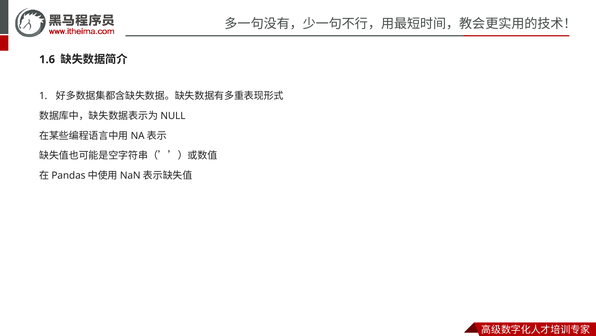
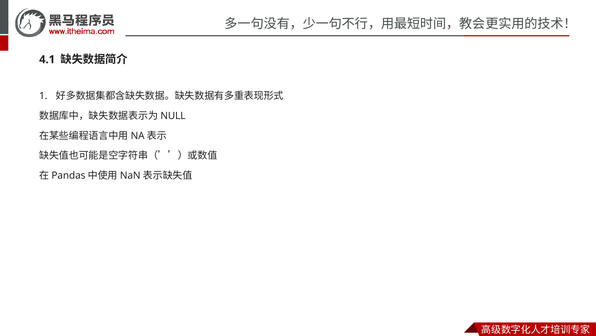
1.6: 1.6 -> 4.1
